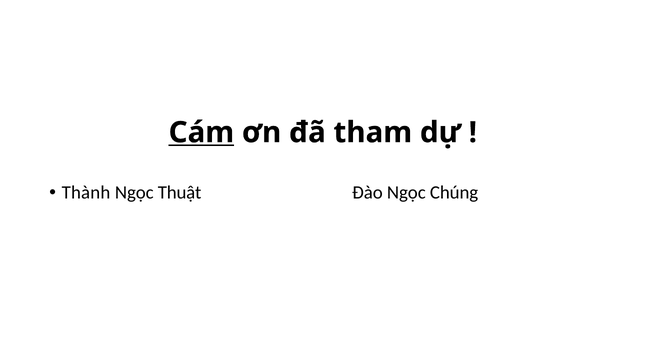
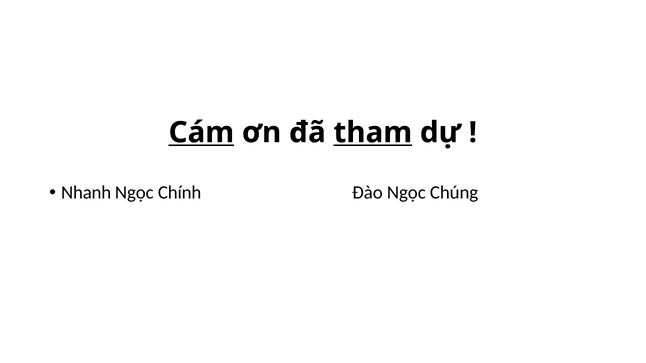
tham underline: none -> present
Thành: Thành -> Nhanh
Thuật: Thuật -> Chính
